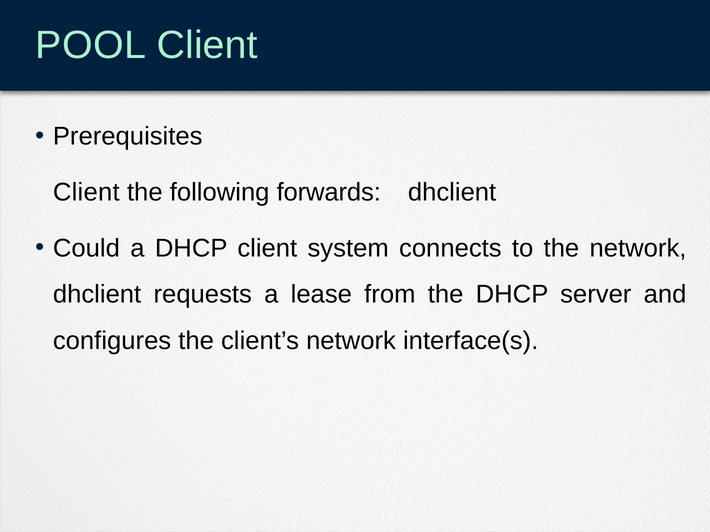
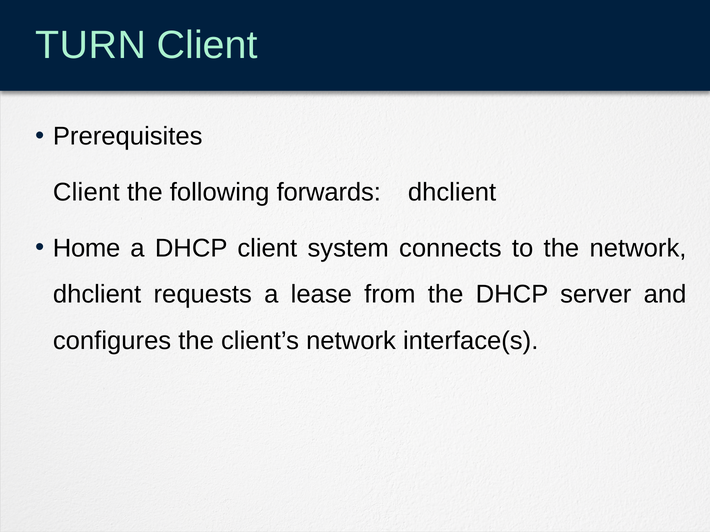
POOL: POOL -> TURN
Could: Could -> Home
